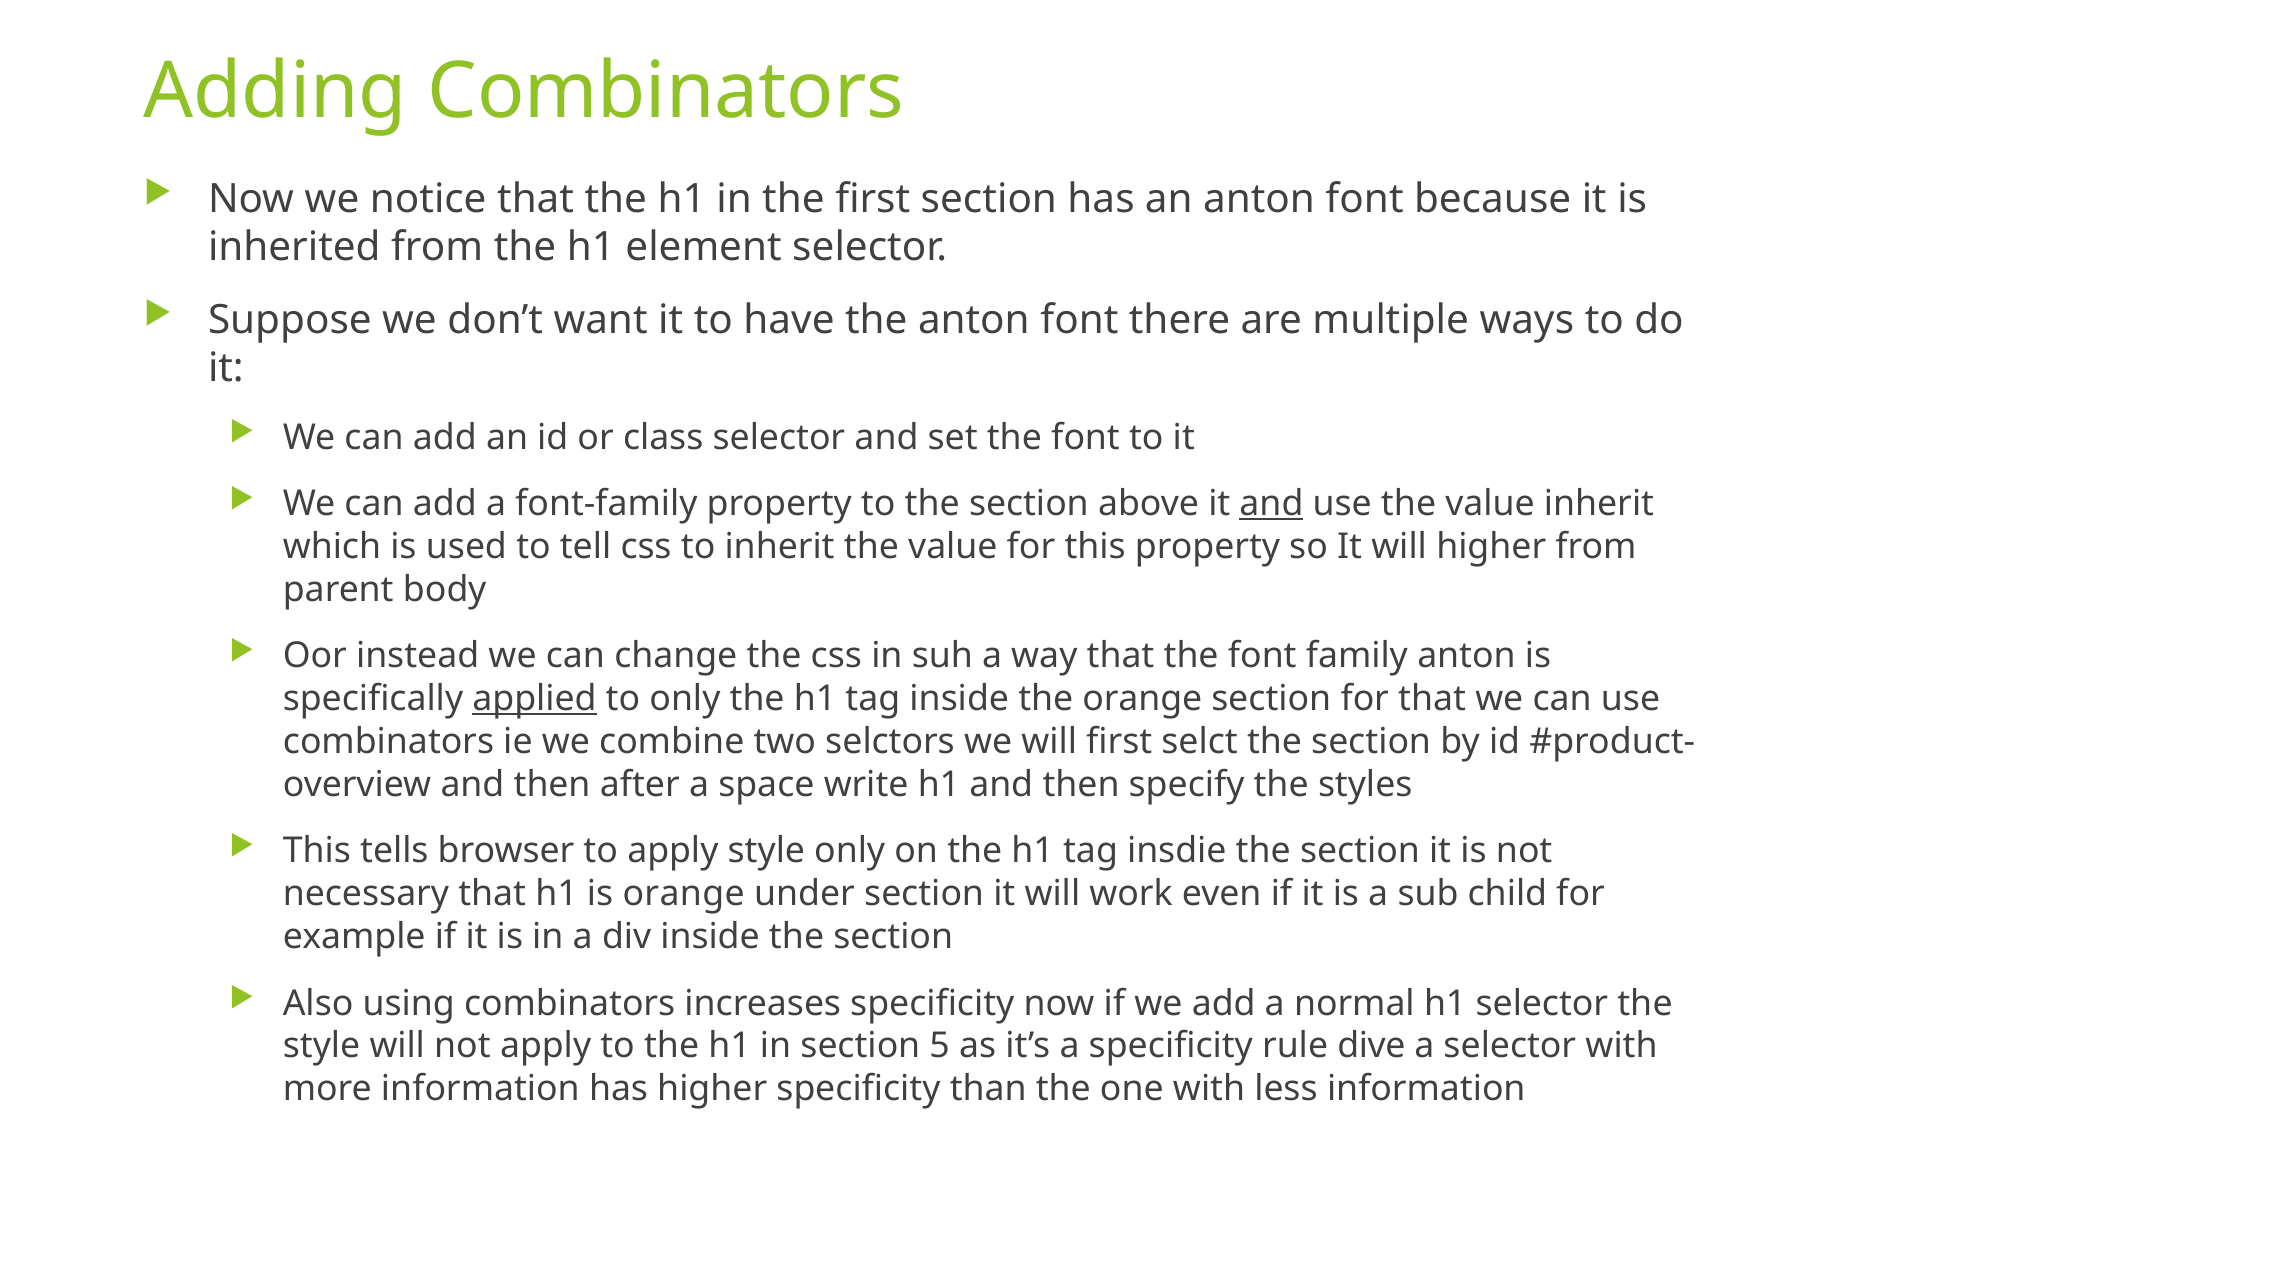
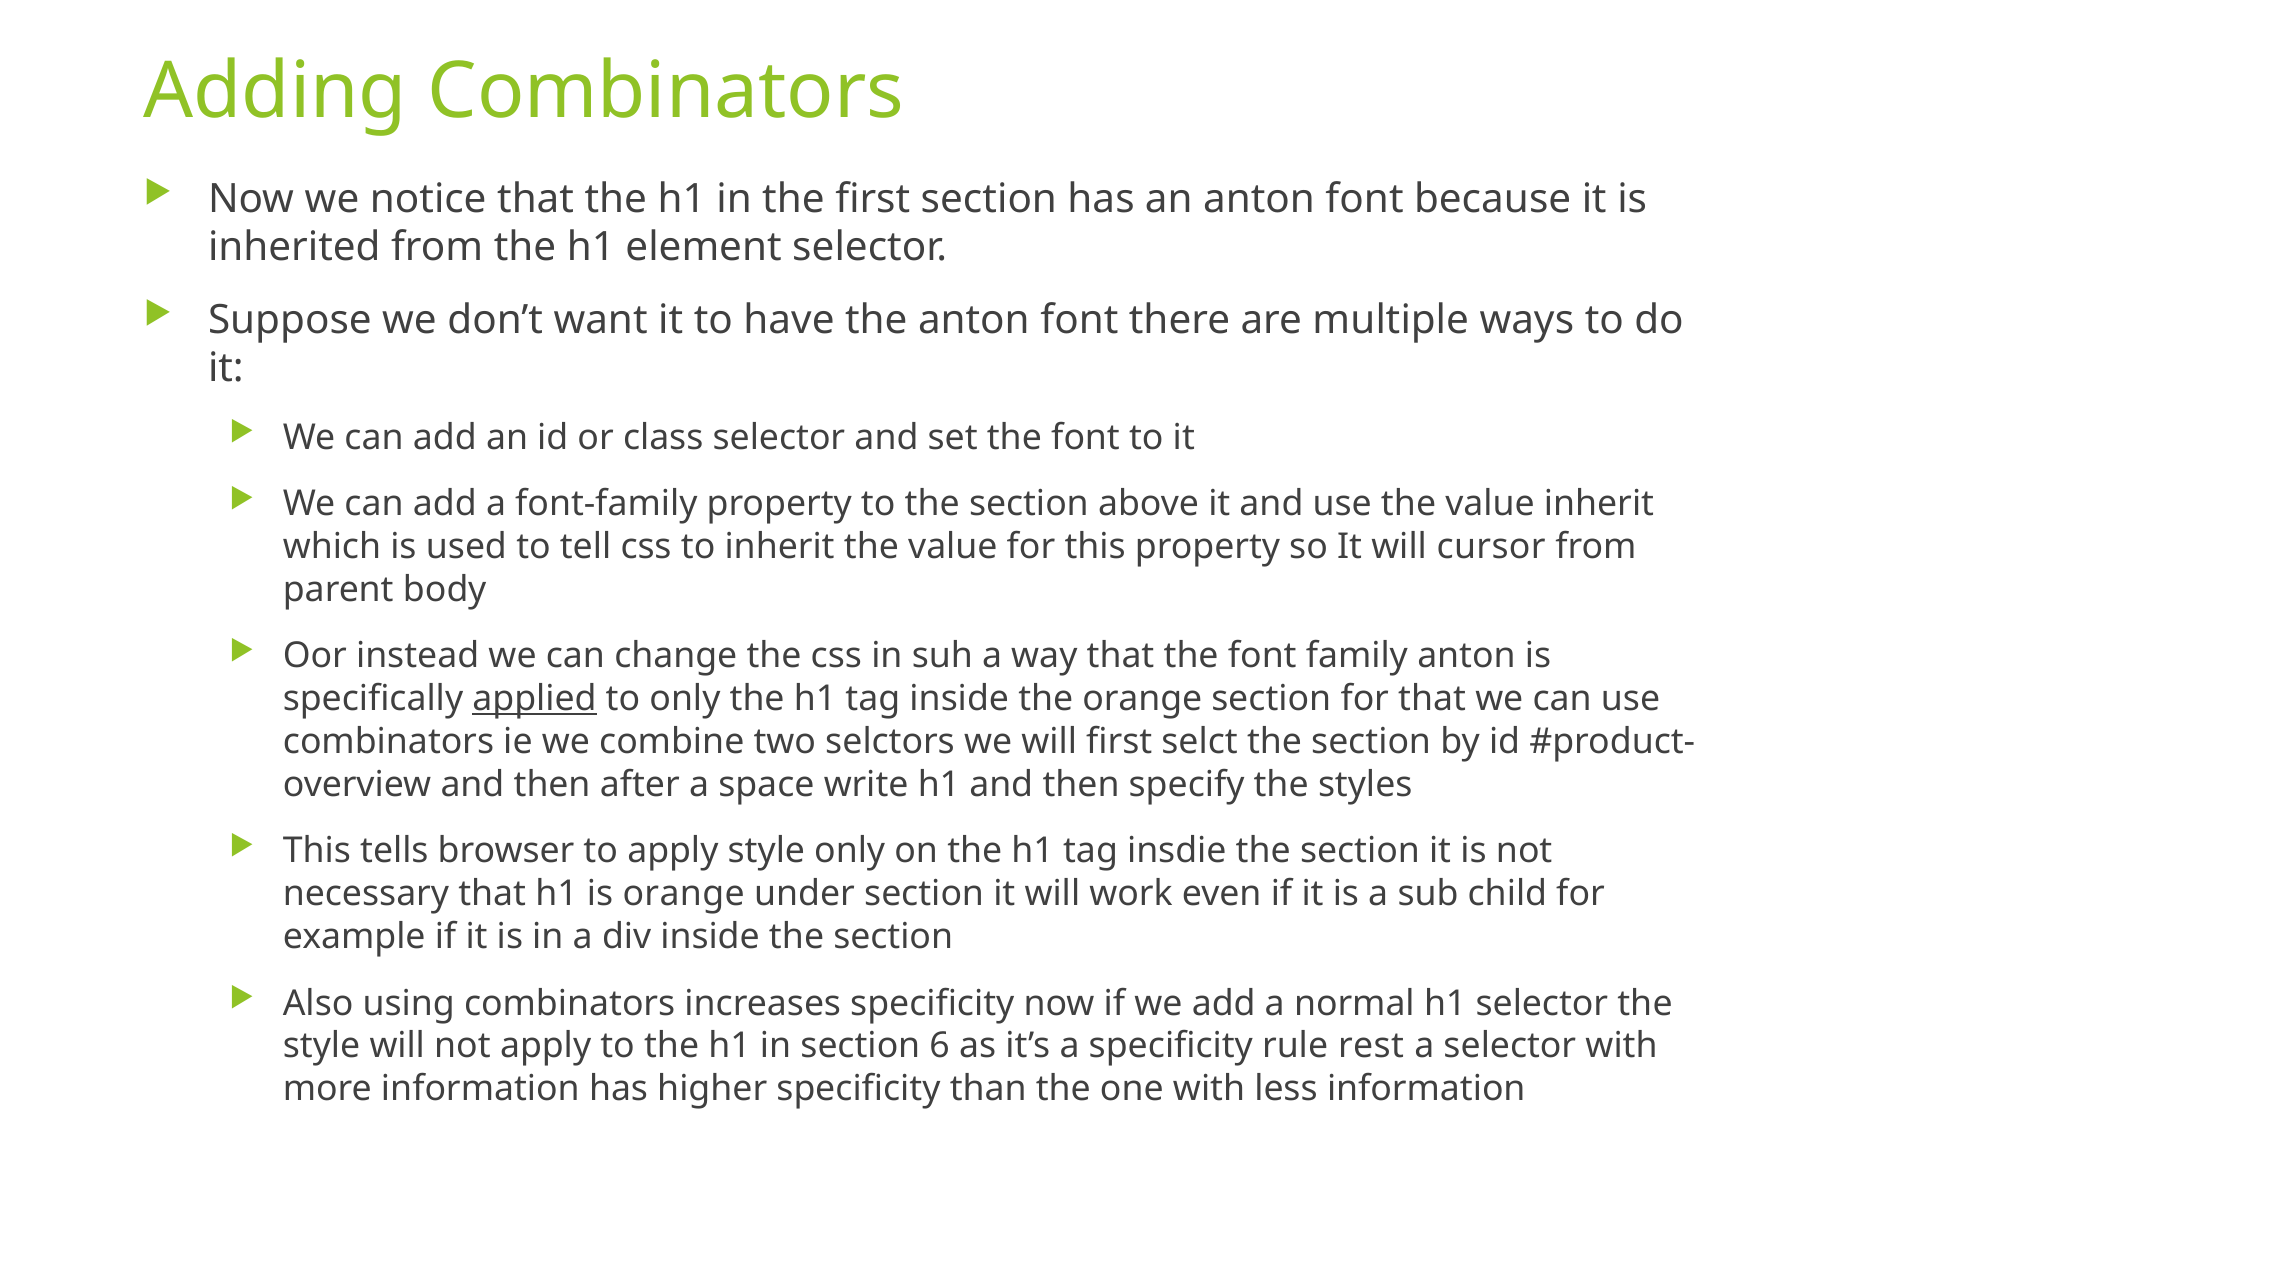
and at (1271, 504) underline: present -> none
will higher: higher -> cursor
5: 5 -> 6
dive: dive -> rest
